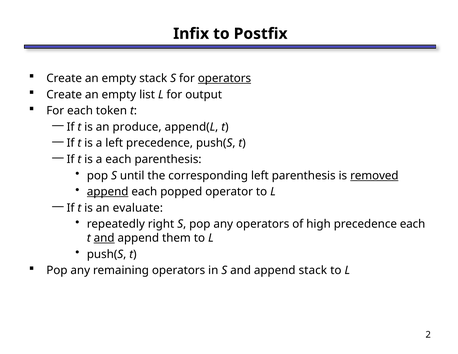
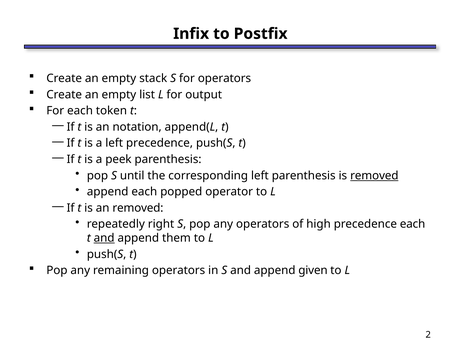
operators at (224, 78) underline: present -> none
produce: produce -> notation
a each: each -> peek
append at (108, 192) underline: present -> none
an evaluate: evaluate -> removed
append stack: stack -> given
